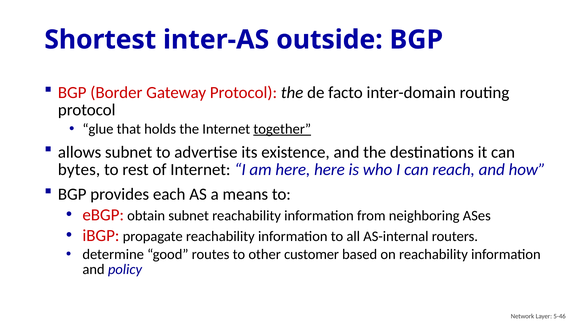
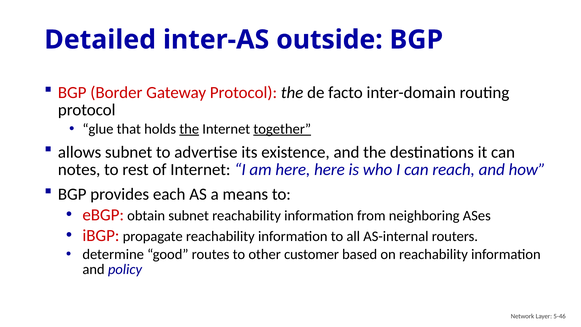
Shortest: Shortest -> Detailed
the at (189, 129) underline: none -> present
bytes: bytes -> notes
